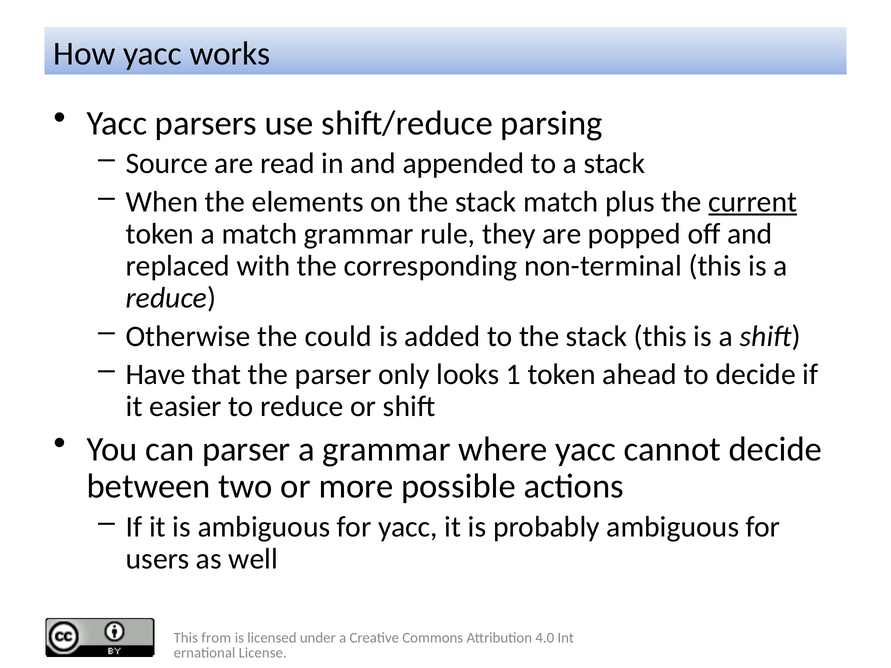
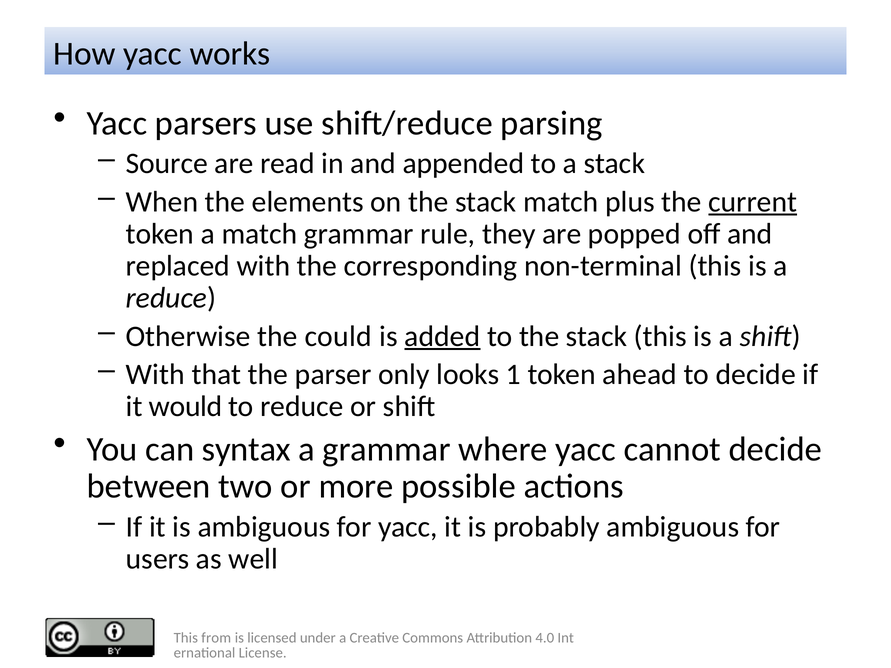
added underline: none -> present
Have at (156, 375): Have -> With
easier: easier -> would
can parser: parser -> syntax
